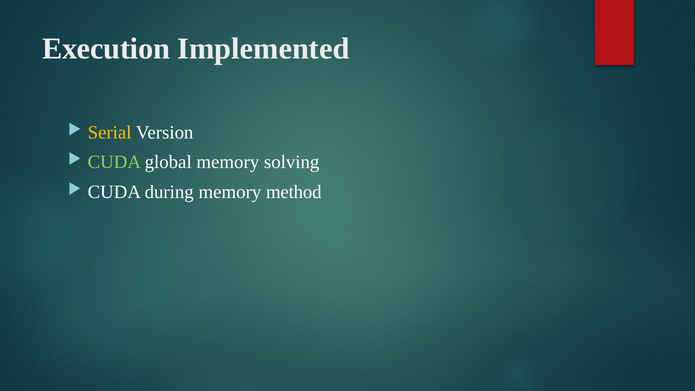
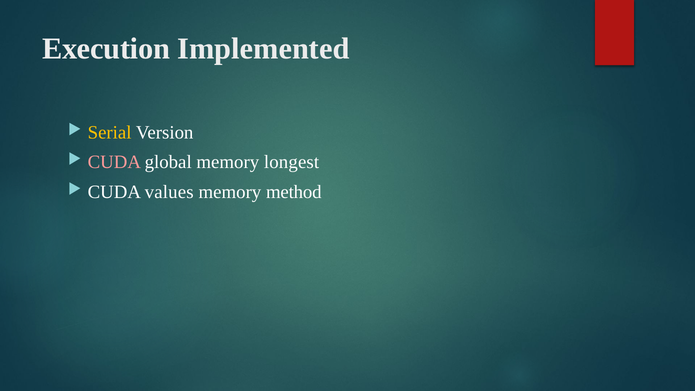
CUDA at (114, 162) colour: light green -> pink
solving: solving -> longest
during: during -> values
